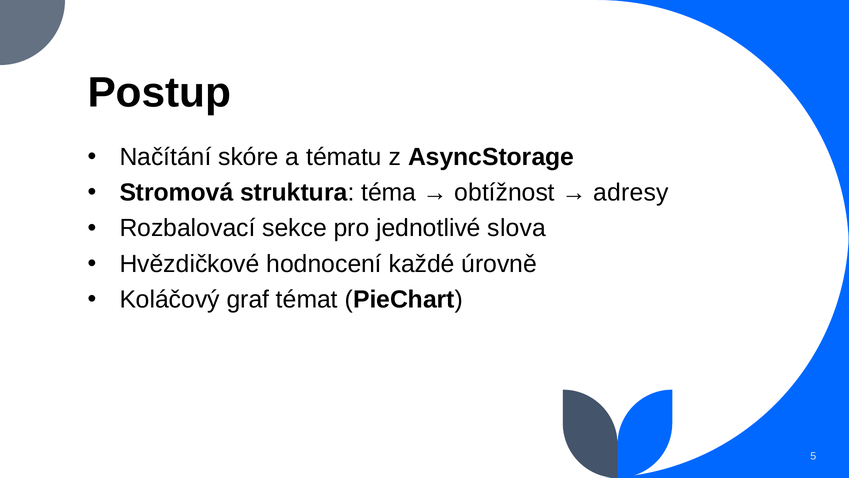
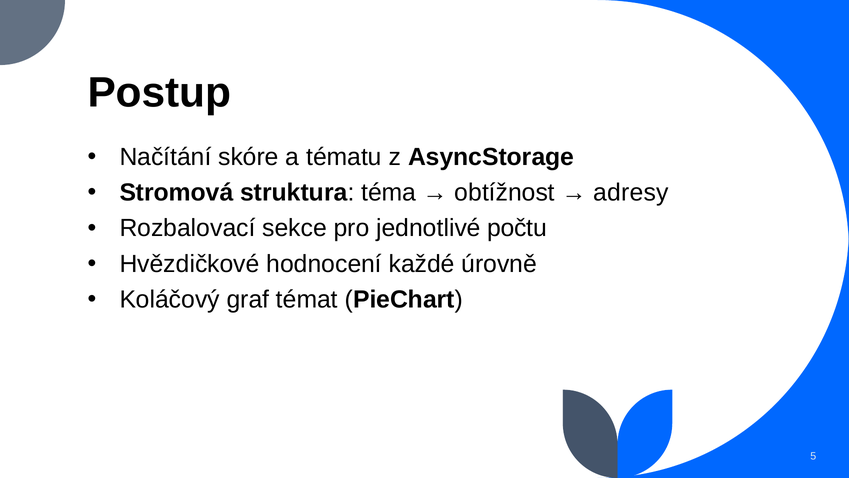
slova: slova -> počtu
